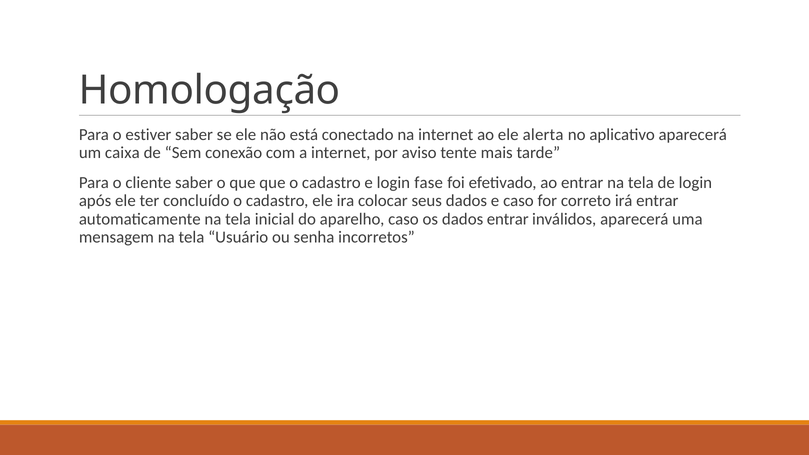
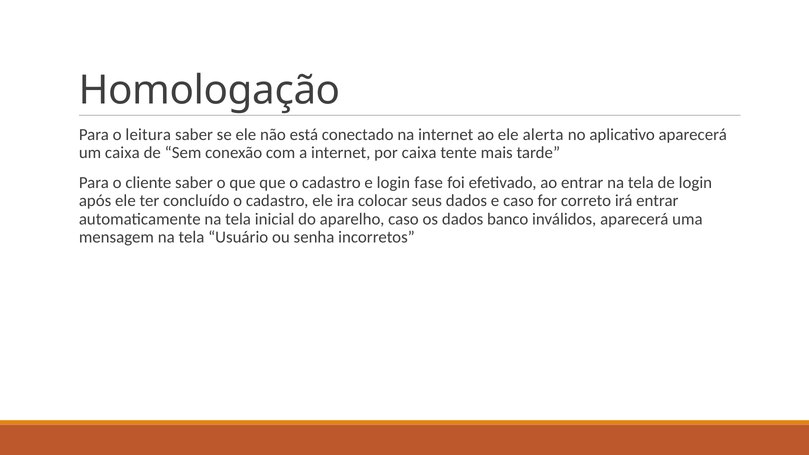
estiver: estiver -> leitura
por aviso: aviso -> caixa
dados entrar: entrar -> banco
